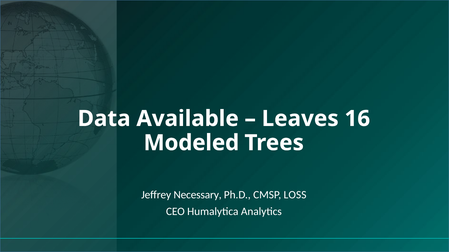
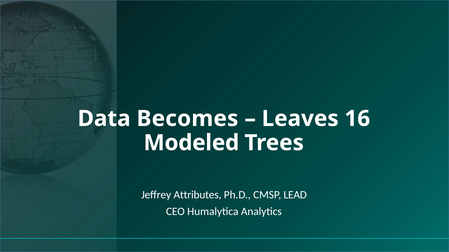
Available: Available -> Becomes
Necessary: Necessary -> Attributes
LOSS: LOSS -> LEAD
